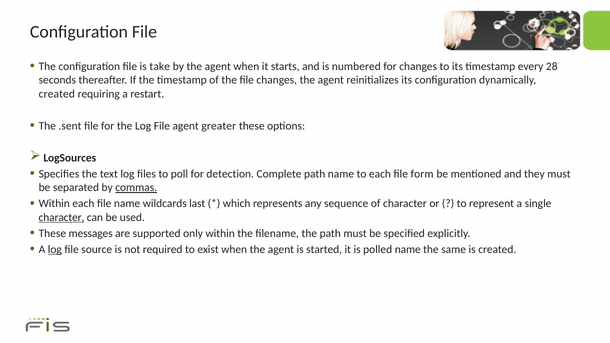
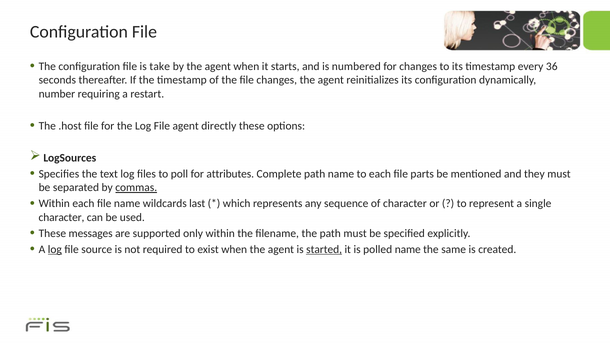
28: 28 -> 36
created at (57, 94): created -> number
.sent: .sent -> .host
greater: greater -> directly
detection: detection -> attributes
form: form -> parts
character at (61, 217) underline: present -> none
started underline: none -> present
